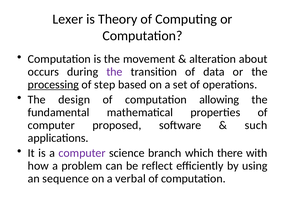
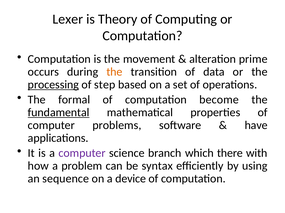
about: about -> prime
the at (114, 72) colour: purple -> orange
design: design -> formal
allowing: allowing -> become
fundamental underline: none -> present
proposed: proposed -> problems
such: such -> have
reflect: reflect -> syntax
verbal: verbal -> device
